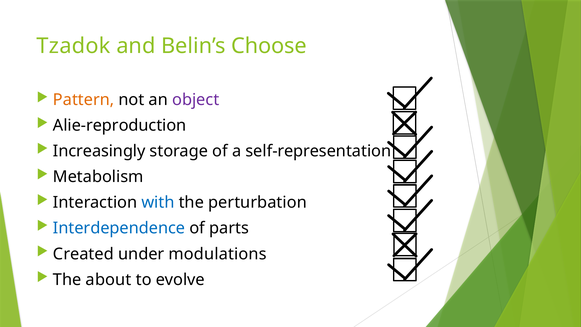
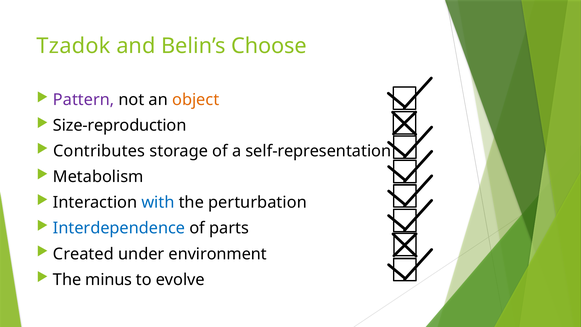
Pattern colour: orange -> purple
object colour: purple -> orange
Alie-reproduction: Alie-reproduction -> Size-reproduction
Increasingly: Increasingly -> Contributes
modulations: modulations -> environment
about: about -> minus
